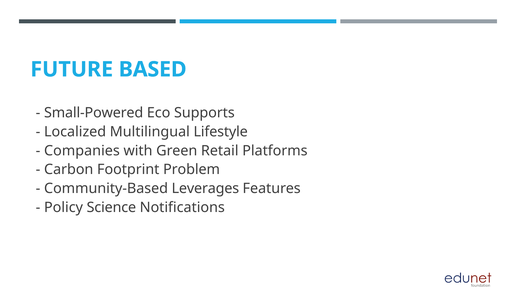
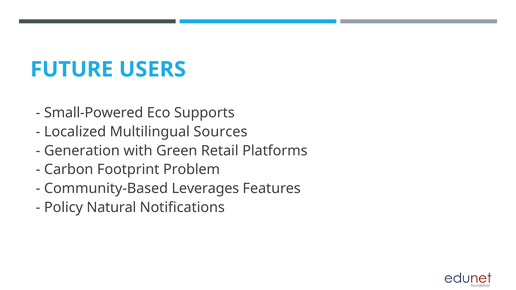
BASED: BASED -> USERS
Lifestyle: Lifestyle -> Sources
Companies: Companies -> Generation
Science: Science -> Natural
